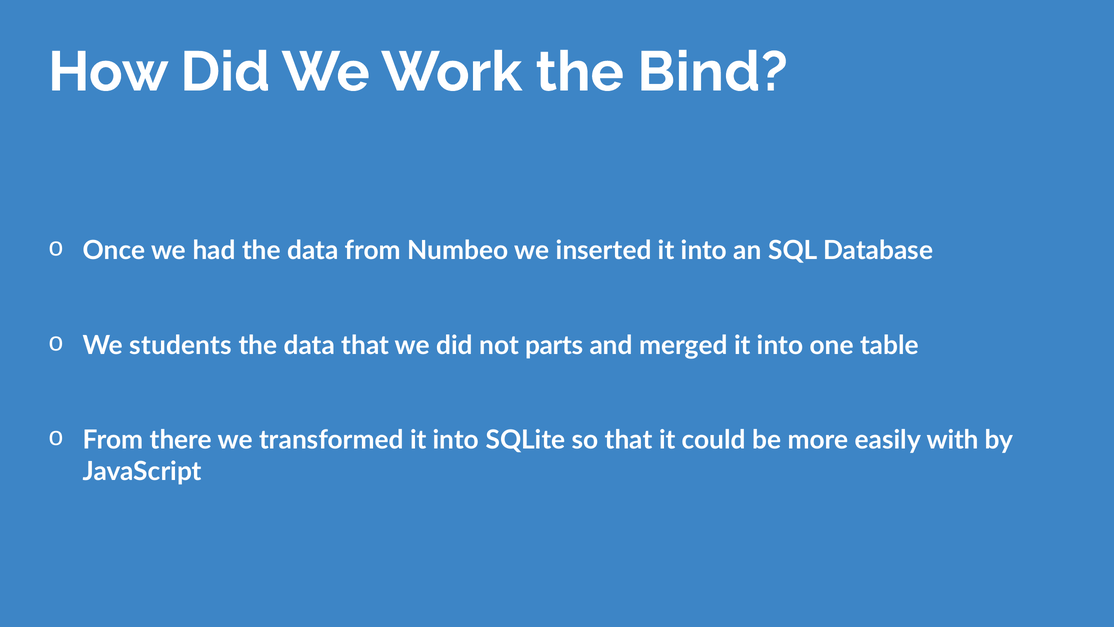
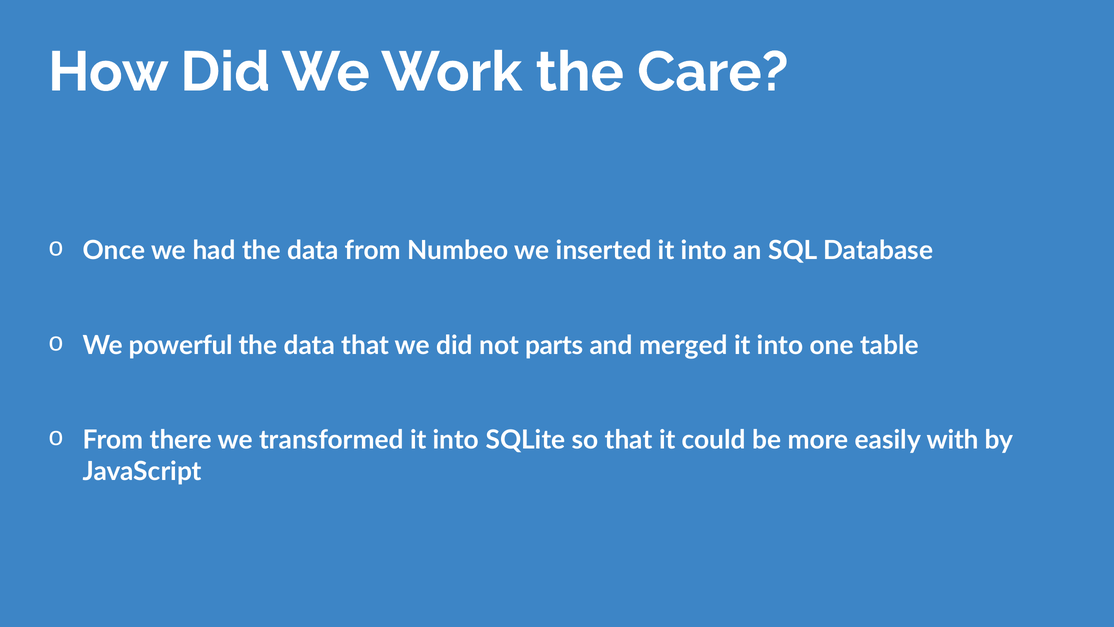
Bind: Bind -> Care
students: students -> powerful
